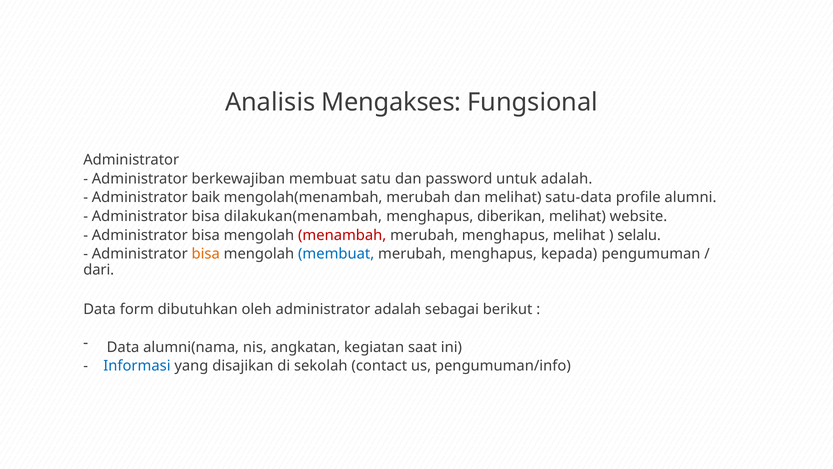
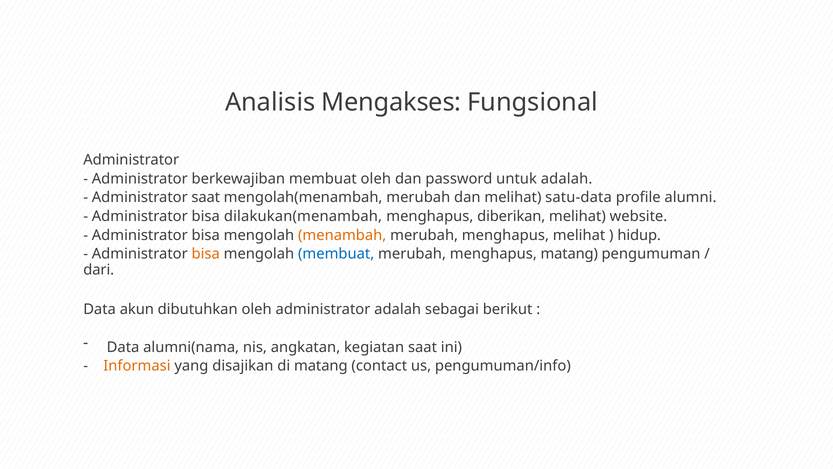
membuat satu: satu -> oleh
Administrator baik: baik -> saat
menambah colour: red -> orange
selalu: selalu -> hidup
menghapus kepada: kepada -> matang
form: form -> akun
Informasi colour: blue -> orange
di sekolah: sekolah -> matang
